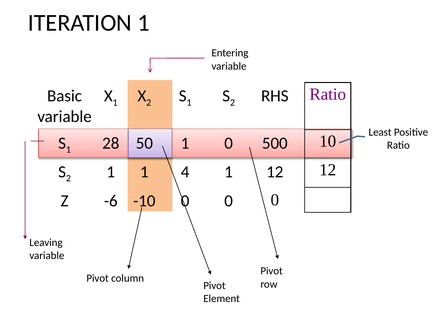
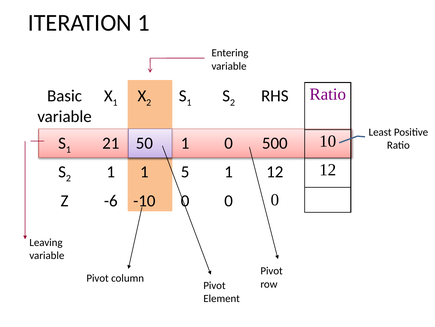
28: 28 -> 21
4: 4 -> 5
